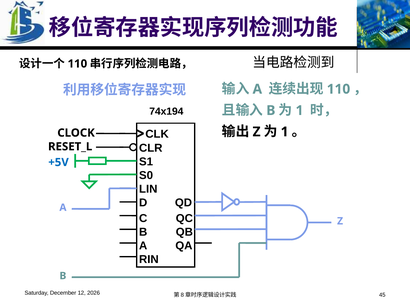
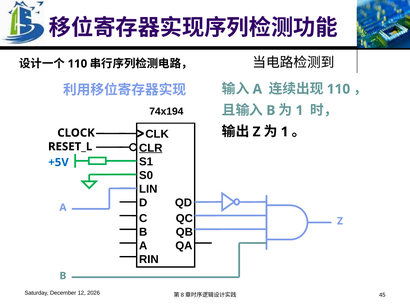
CLR underline: none -> present
